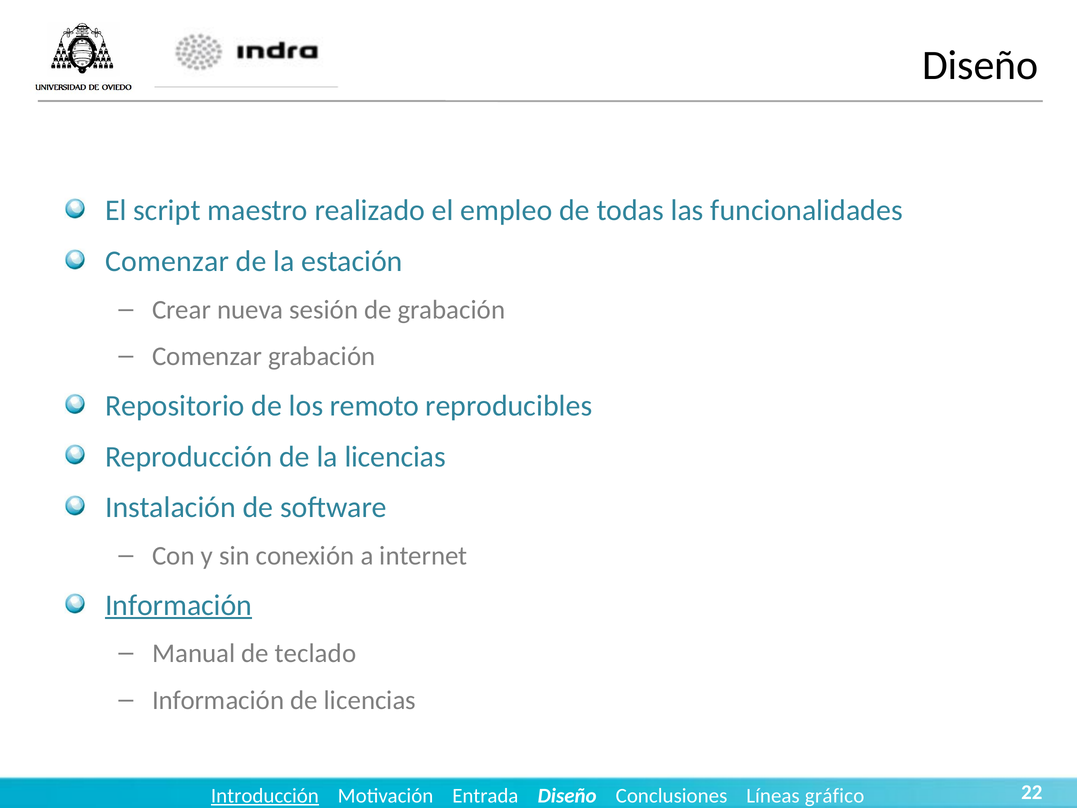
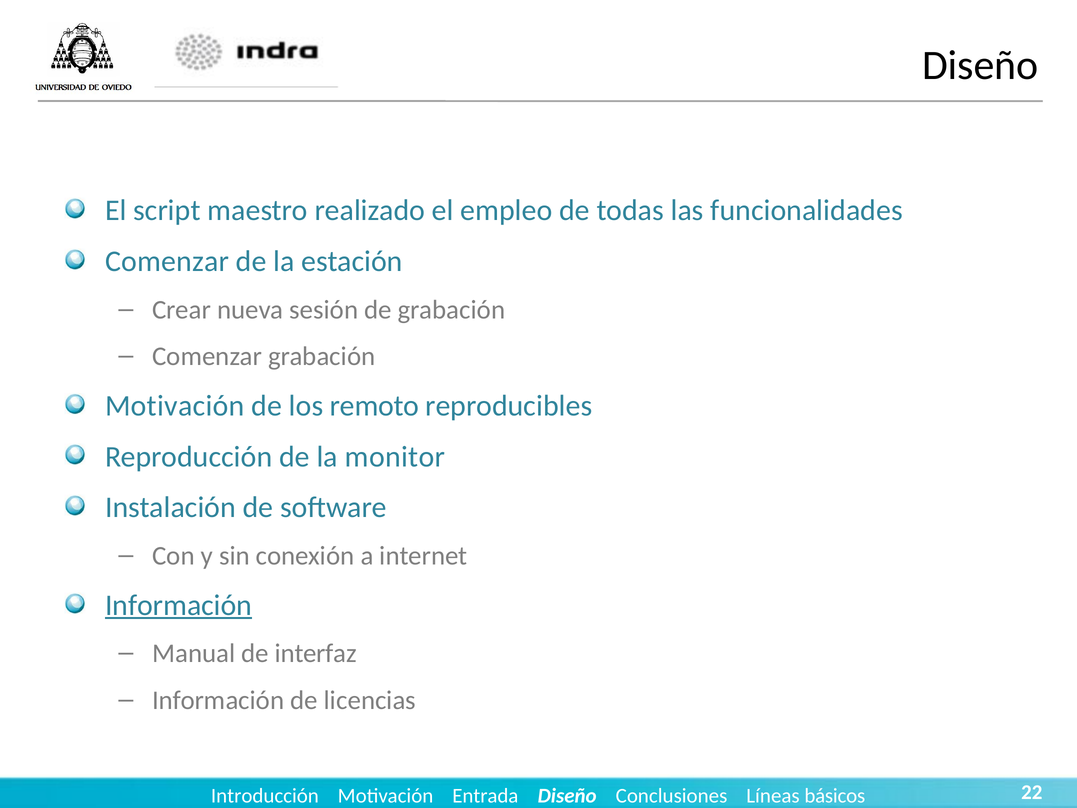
Repositorio at (175, 406): Repositorio -> Motivación
la licencias: licencias -> monitor
teclado: teclado -> interfaz
Introducción underline: present -> none
gráfico: gráfico -> básicos
